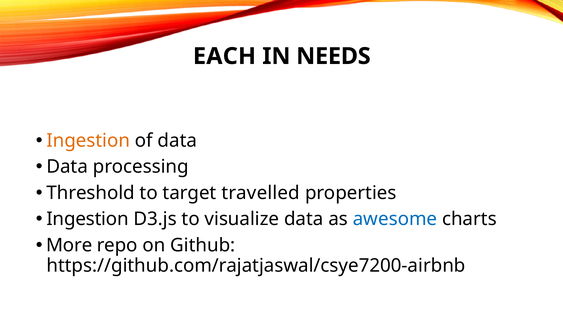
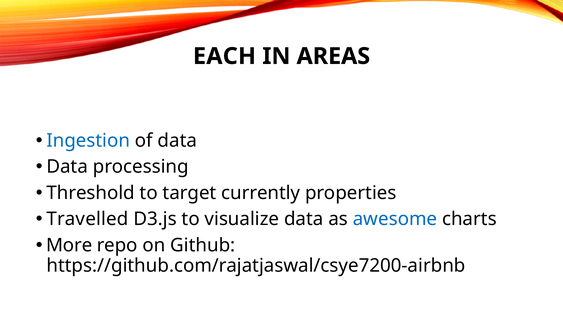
NEEDS: NEEDS -> AREAS
Ingestion at (88, 140) colour: orange -> blue
travelled: travelled -> currently
Ingestion at (88, 219): Ingestion -> Travelled
